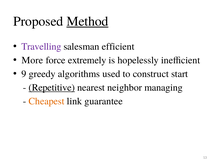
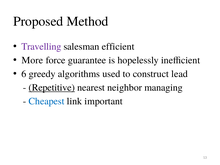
Method underline: present -> none
extremely: extremely -> guarantee
9: 9 -> 6
start: start -> lead
Cheapest colour: orange -> blue
guarantee: guarantee -> important
